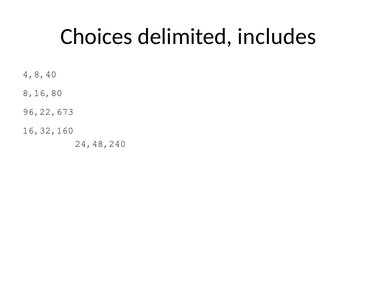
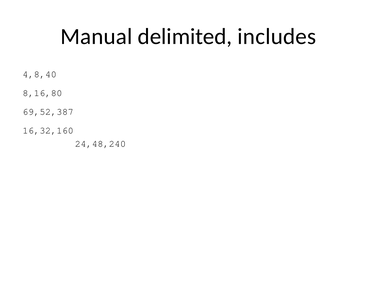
Choices: Choices -> Manual
96,22,673: 96,22,673 -> 69,52,387
